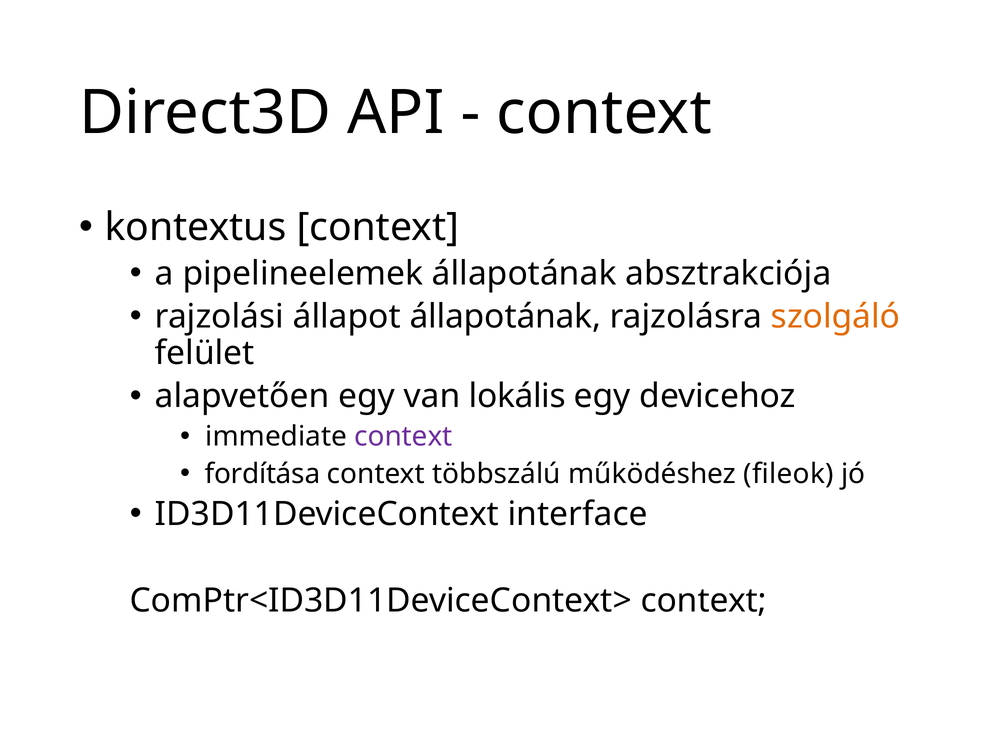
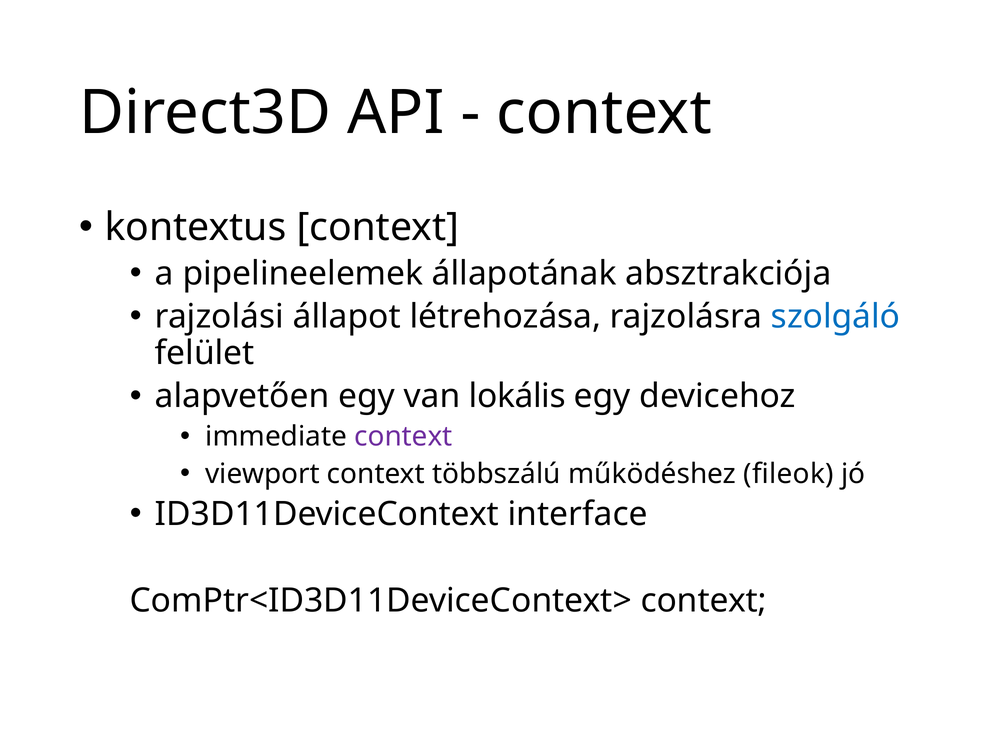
állapot állapotának: állapotának -> létrehozása
szolgáló colour: orange -> blue
fordítása: fordítása -> viewport
